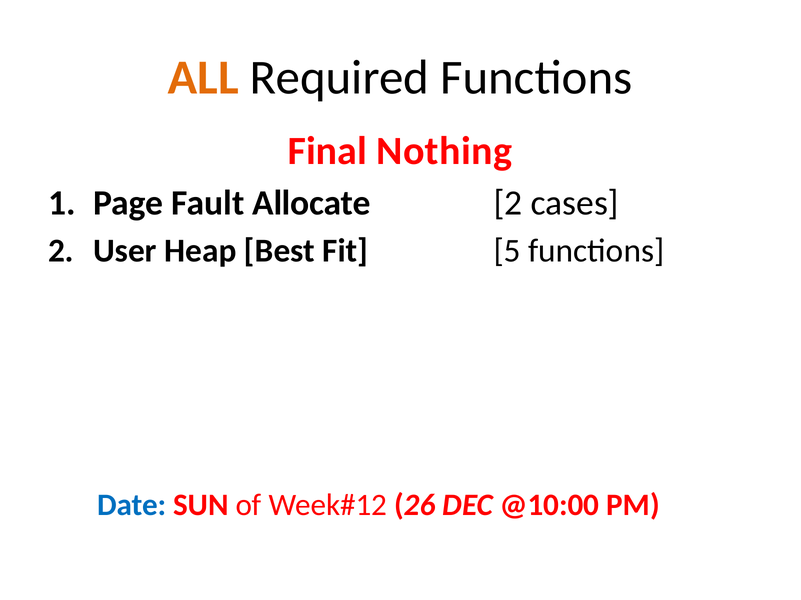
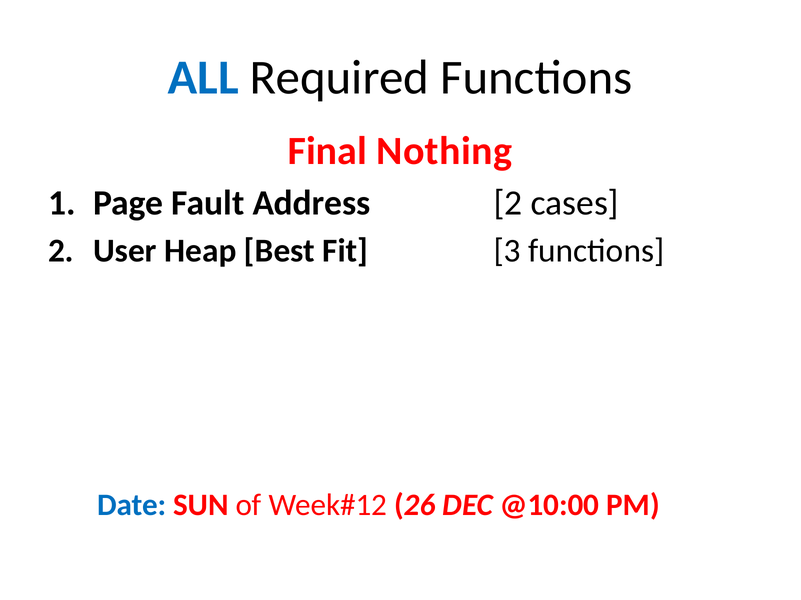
ALL colour: orange -> blue
Allocate: Allocate -> Address
5: 5 -> 3
